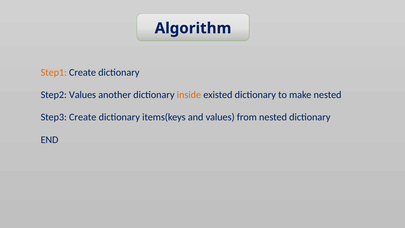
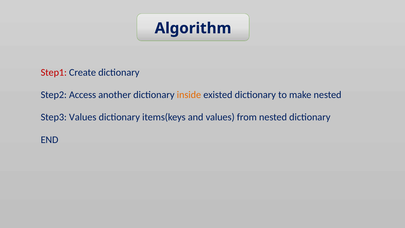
Step1 colour: orange -> red
Step2 Values: Values -> Access
Step3 Create: Create -> Values
